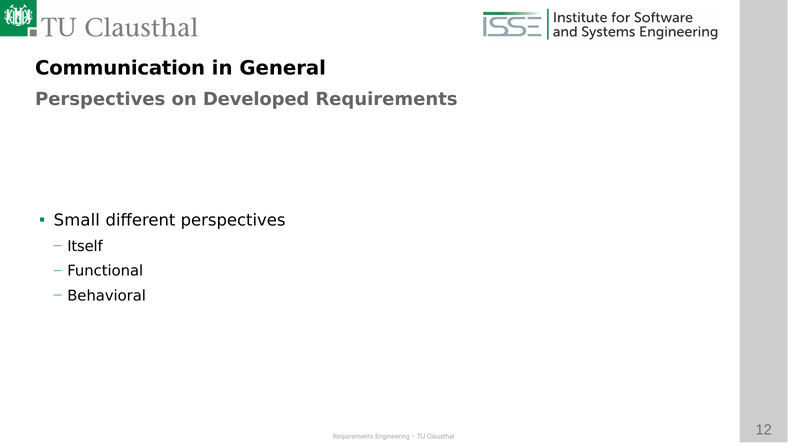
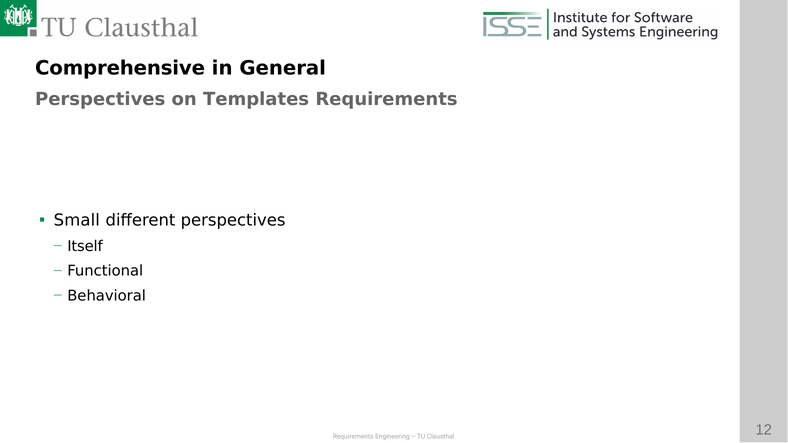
Communication: Communication -> Comprehensive
Developed: Developed -> Templates
